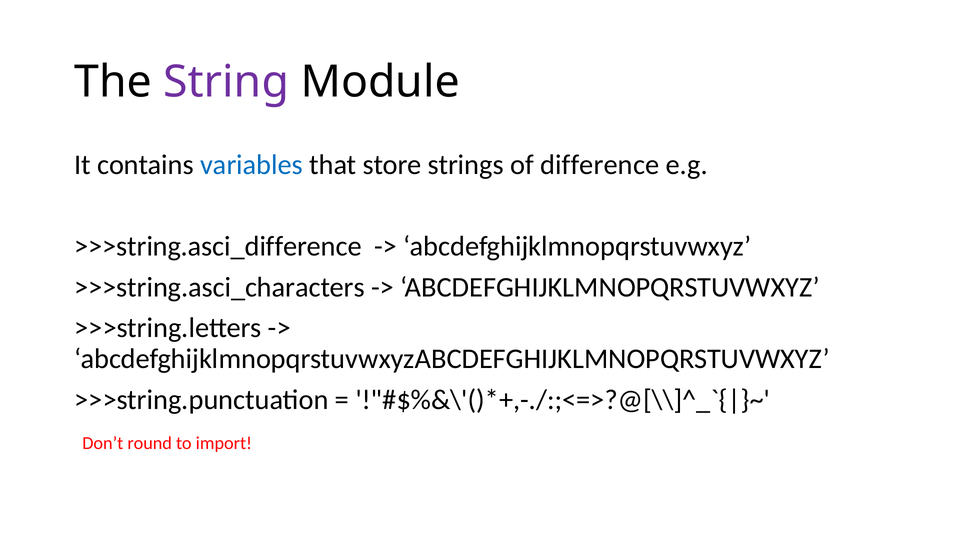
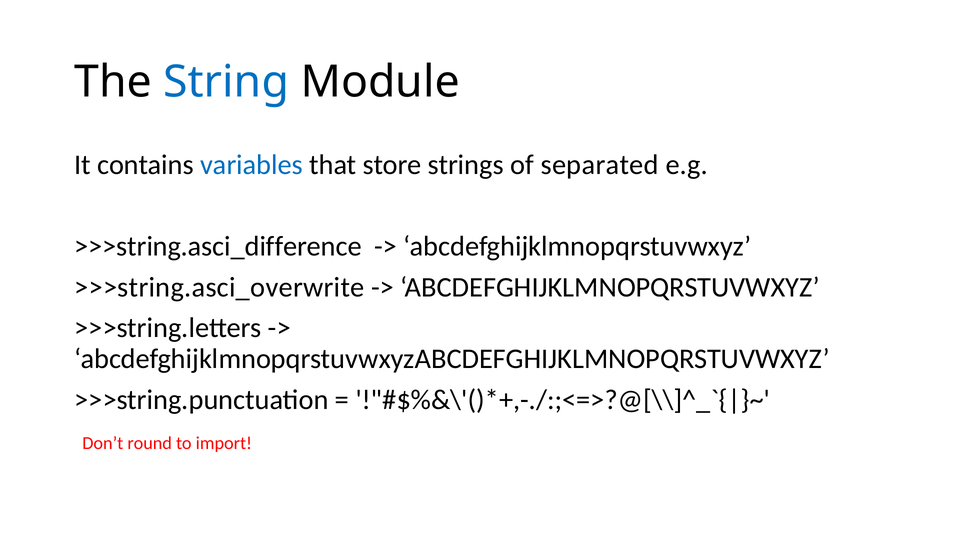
String colour: purple -> blue
difference: difference -> separated
>>>string.asci_characters: >>>string.asci_characters -> >>>string.asci_overwrite
